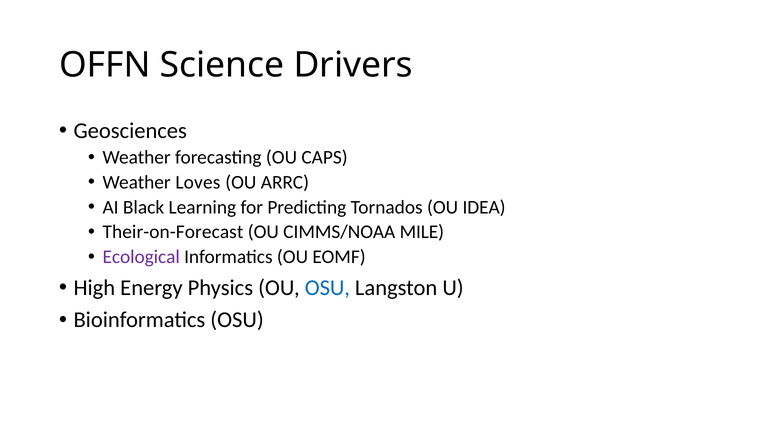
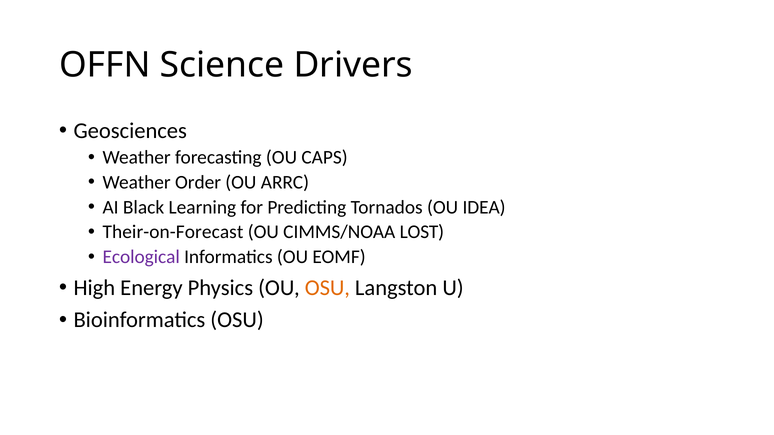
Loves: Loves -> Order
MILE: MILE -> LOST
OSU at (327, 288) colour: blue -> orange
